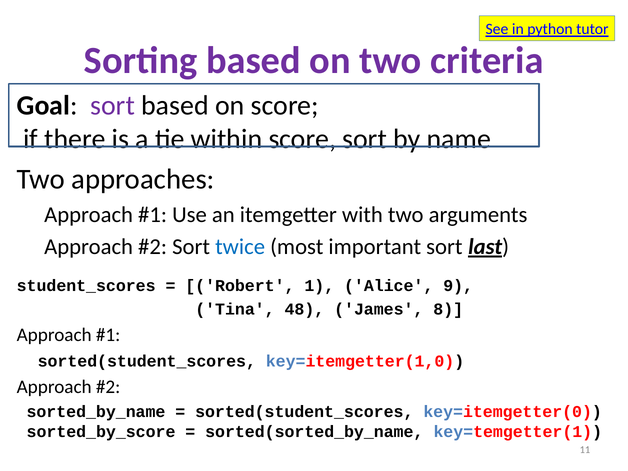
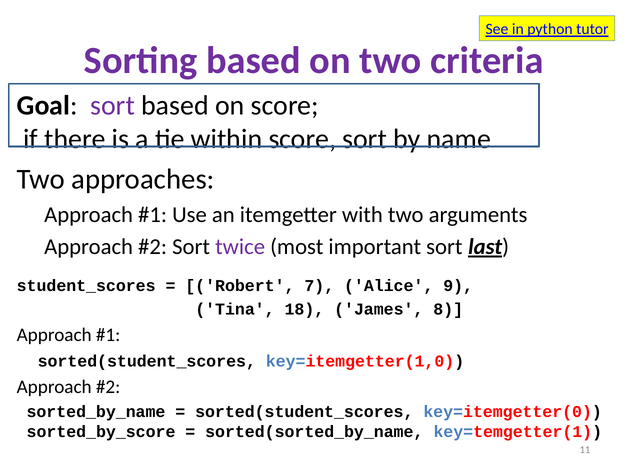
twice colour: blue -> purple
1: 1 -> 7
48: 48 -> 18
